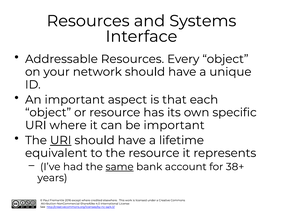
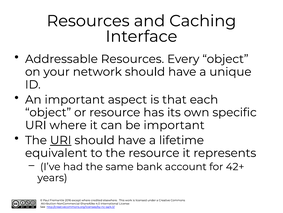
Systems: Systems -> Caching
same underline: present -> none
38+: 38+ -> 42+
